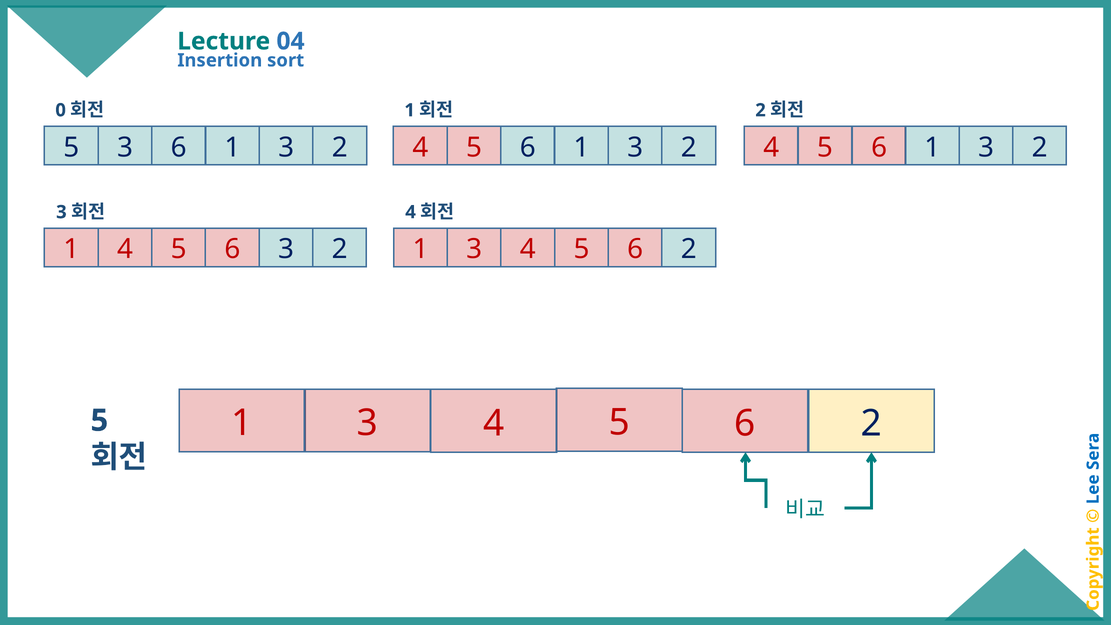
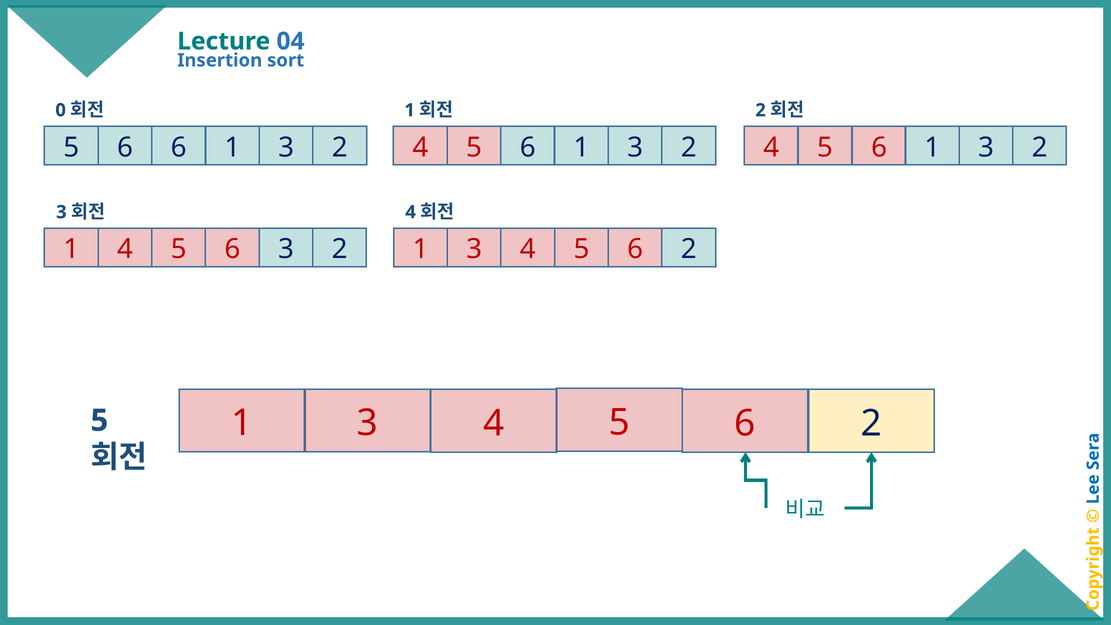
3 at (125, 147): 3 -> 6
